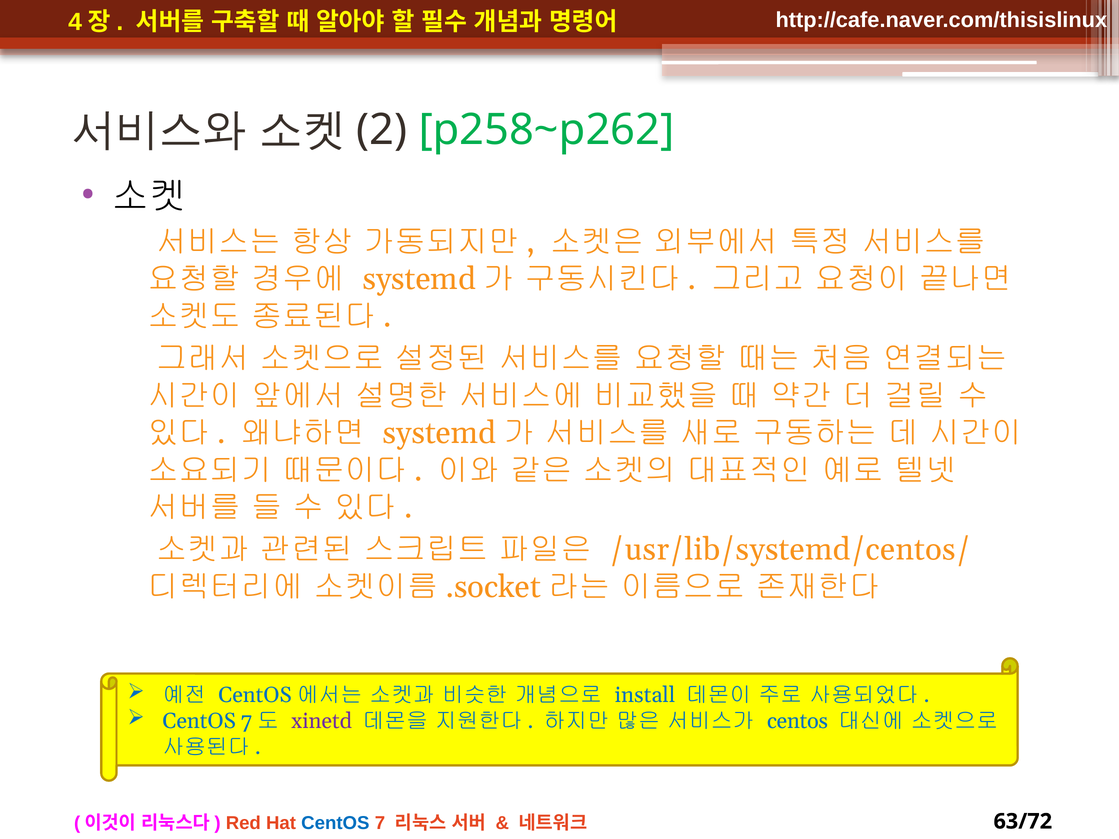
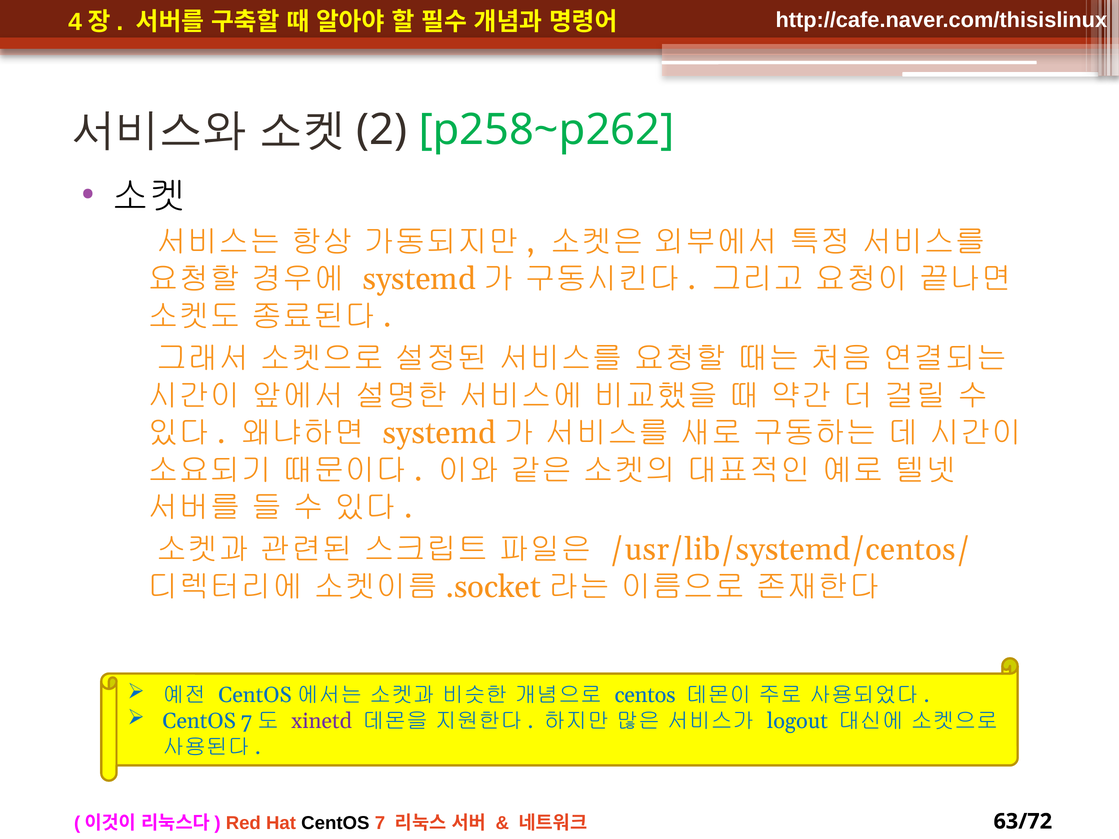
install at (645, 695): install -> centos
centos at (797, 721): centos -> logout
CentOS at (335, 823) colour: blue -> black
